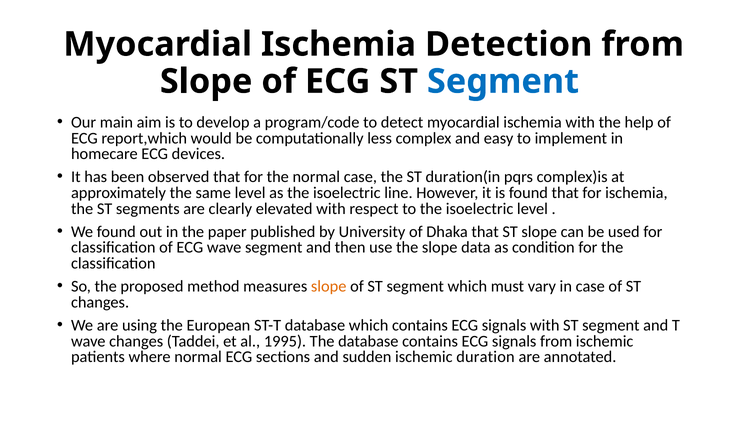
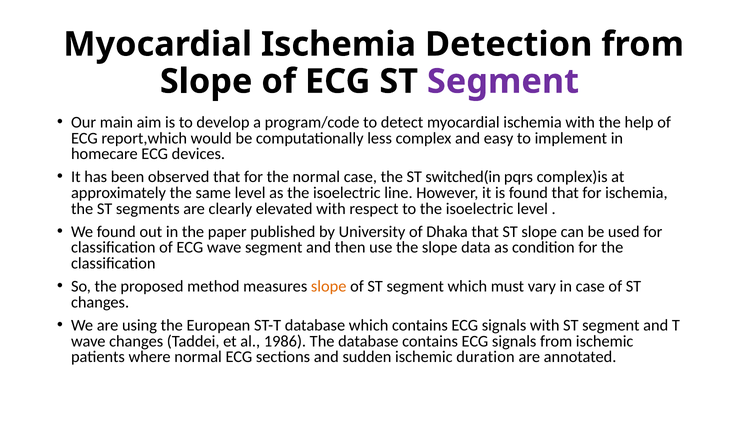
Segment at (503, 81) colour: blue -> purple
duration(in: duration(in -> switched(in
1995: 1995 -> 1986
